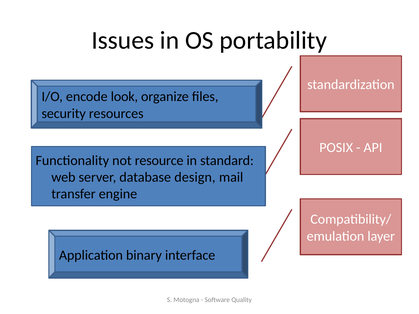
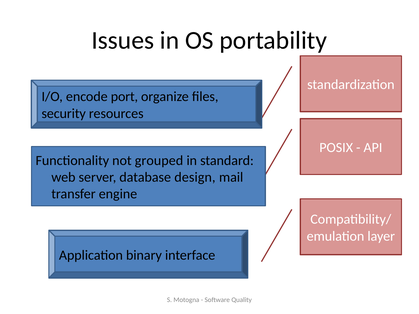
look: look -> port
resource: resource -> grouped
